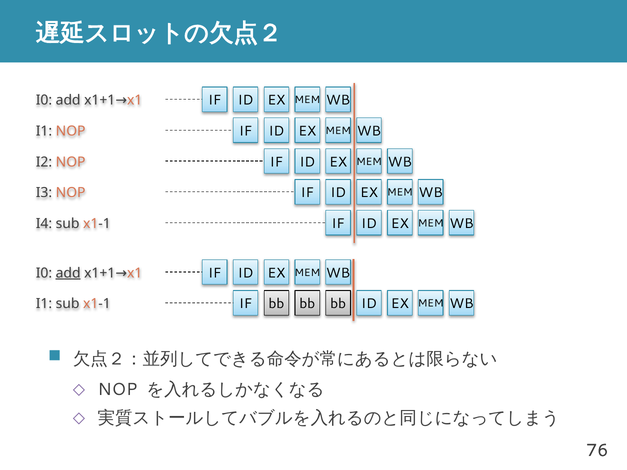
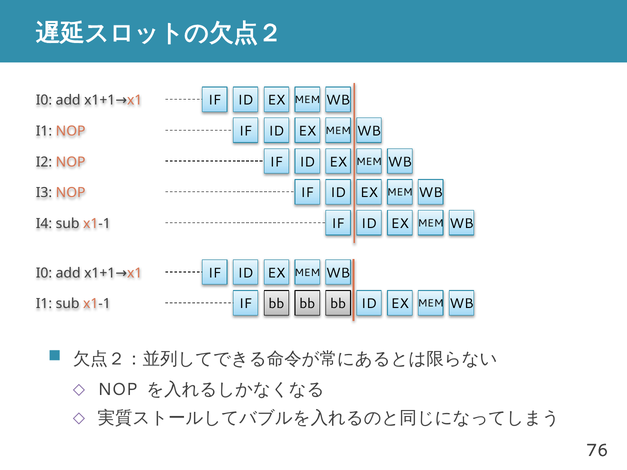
add at (68, 273) underline: present -> none
